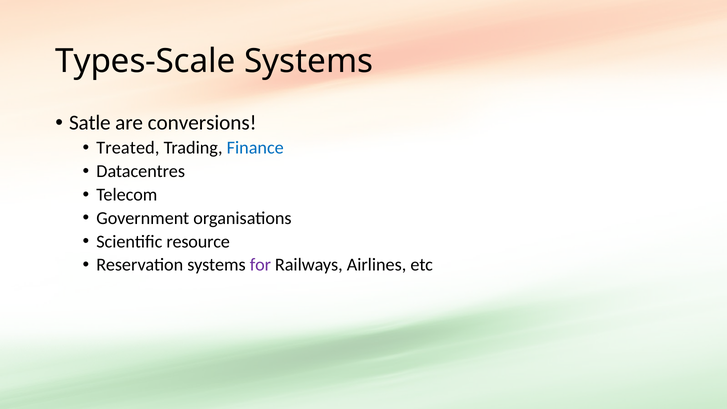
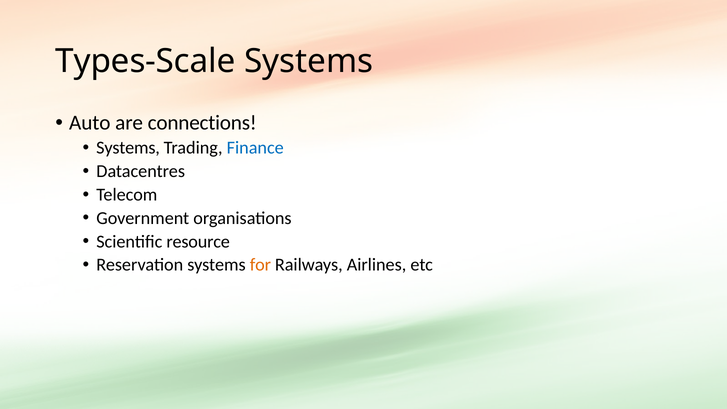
Satle: Satle -> Auto
conversions: conversions -> connections
Treated at (128, 148): Treated -> Systems
for colour: purple -> orange
